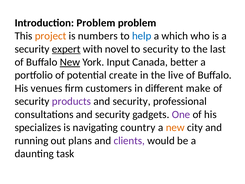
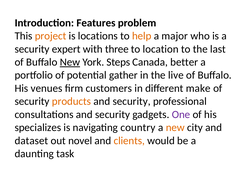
Introduction Problem: Problem -> Features
numbers: numbers -> locations
help colour: blue -> orange
which: which -> major
expert underline: present -> none
novel: novel -> three
to security: security -> location
Input: Input -> Steps
create: create -> gather
products colour: purple -> orange
running: running -> dataset
plans: plans -> novel
clients colour: purple -> orange
